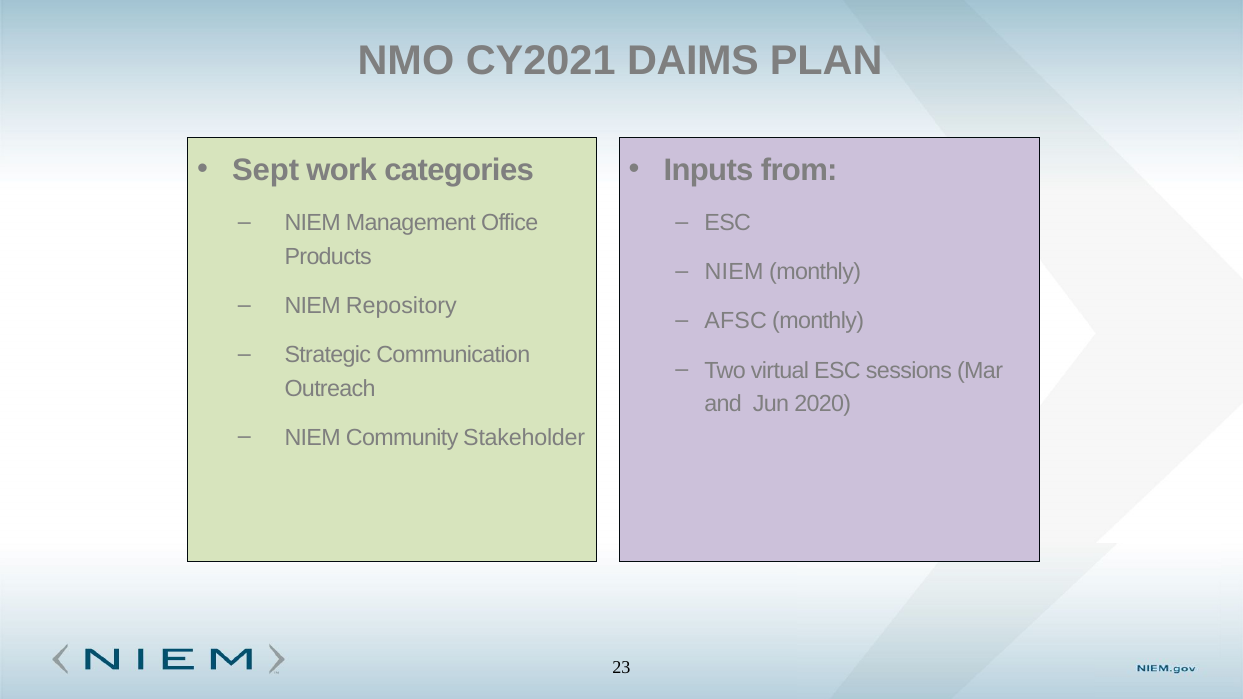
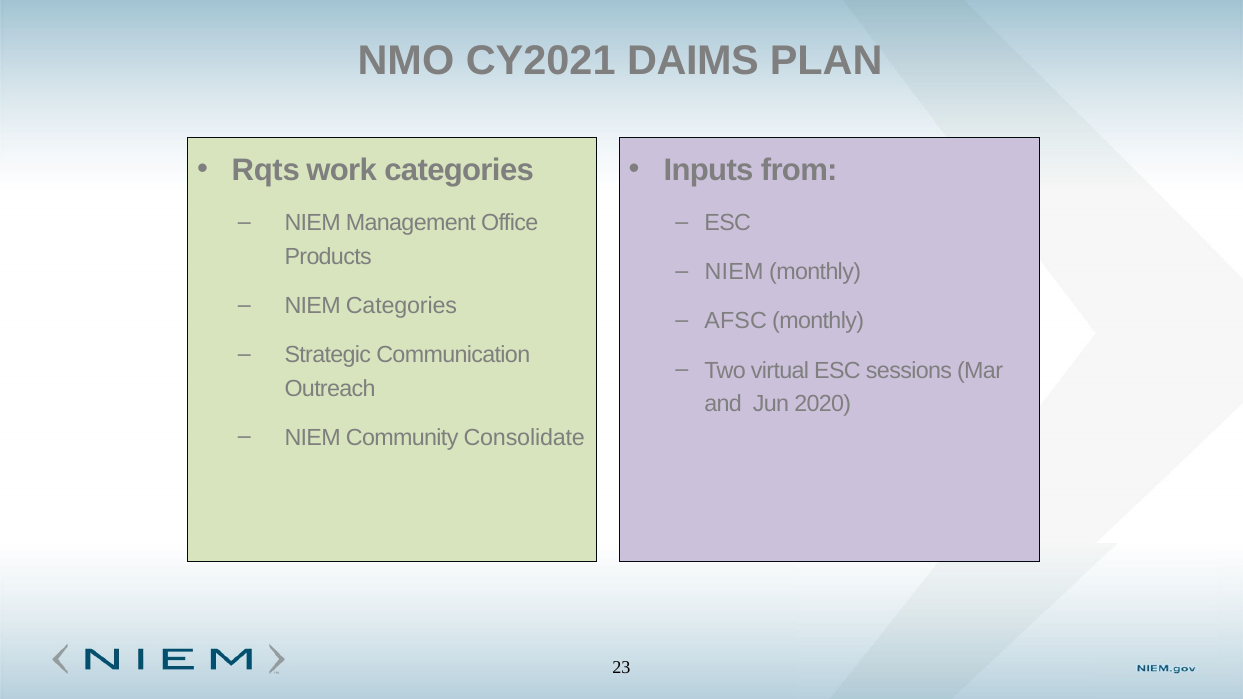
Sept: Sept -> Rqts
NIEM Repository: Repository -> Categories
Stakeholder: Stakeholder -> Consolidate
